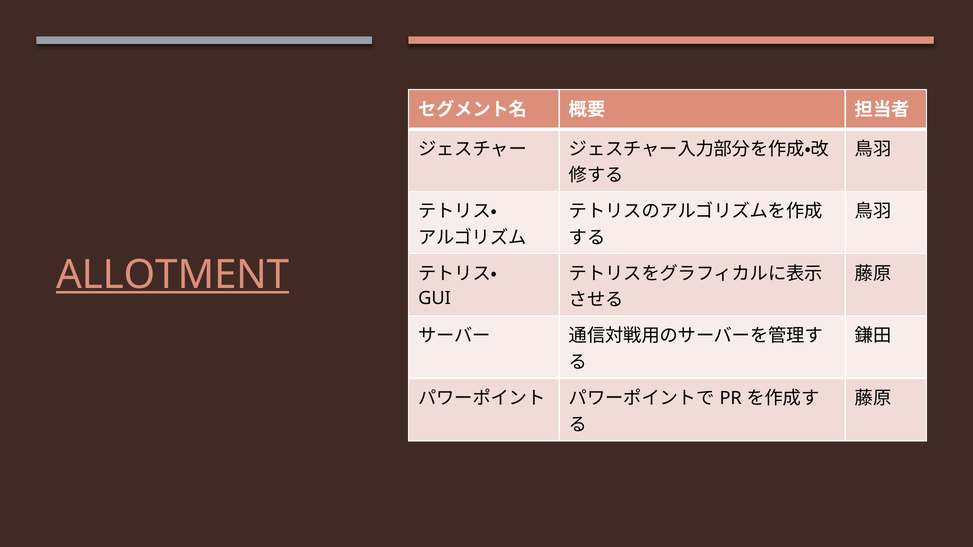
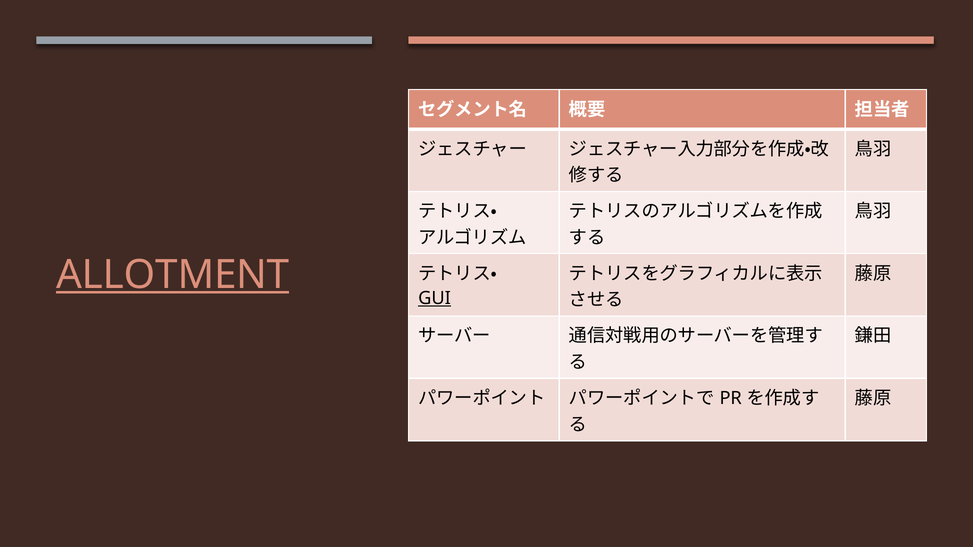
GUI underline: none -> present
